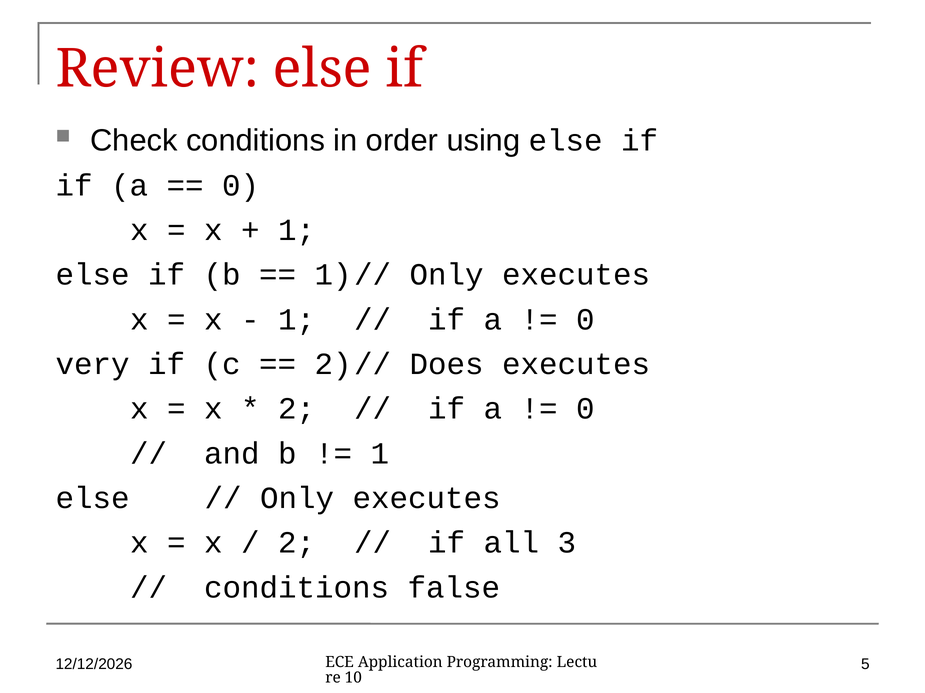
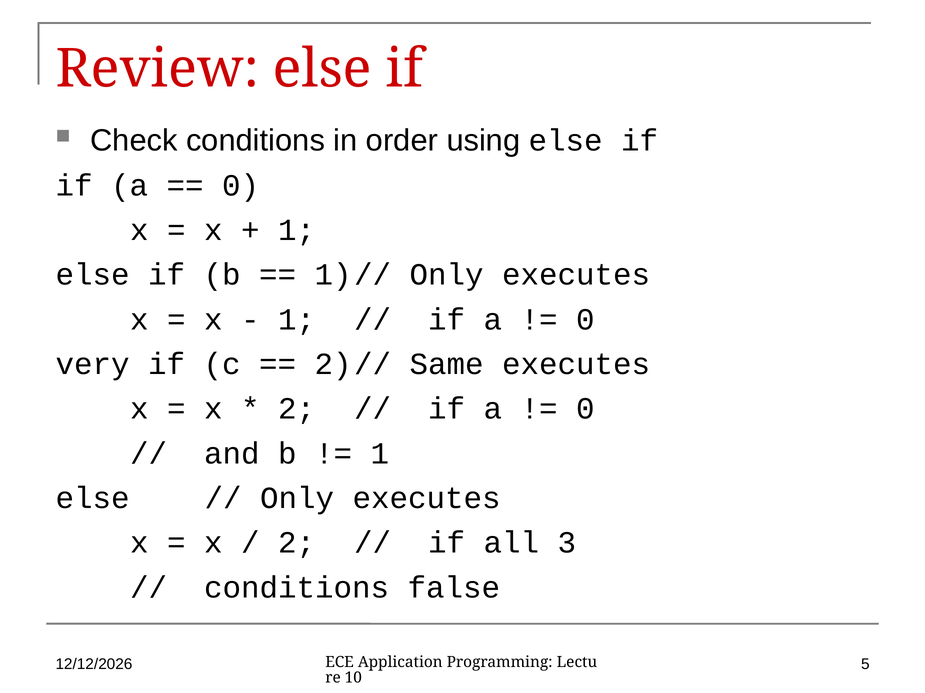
Does: Does -> Same
